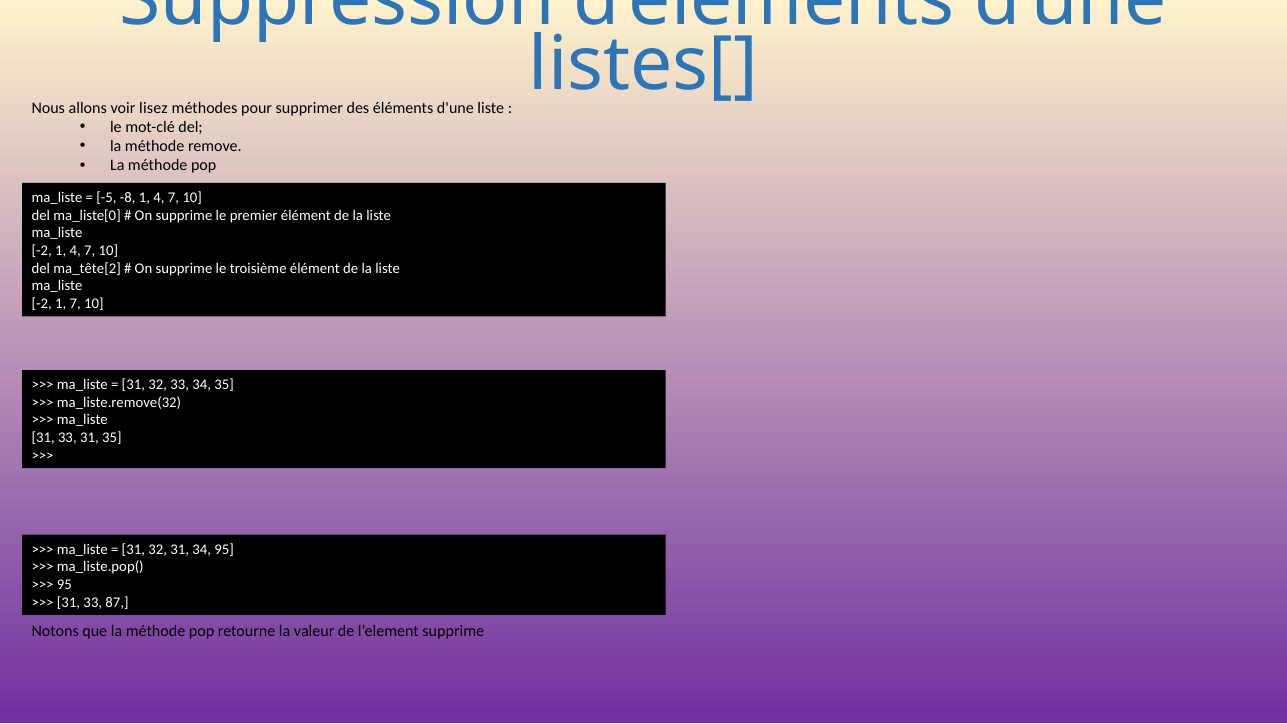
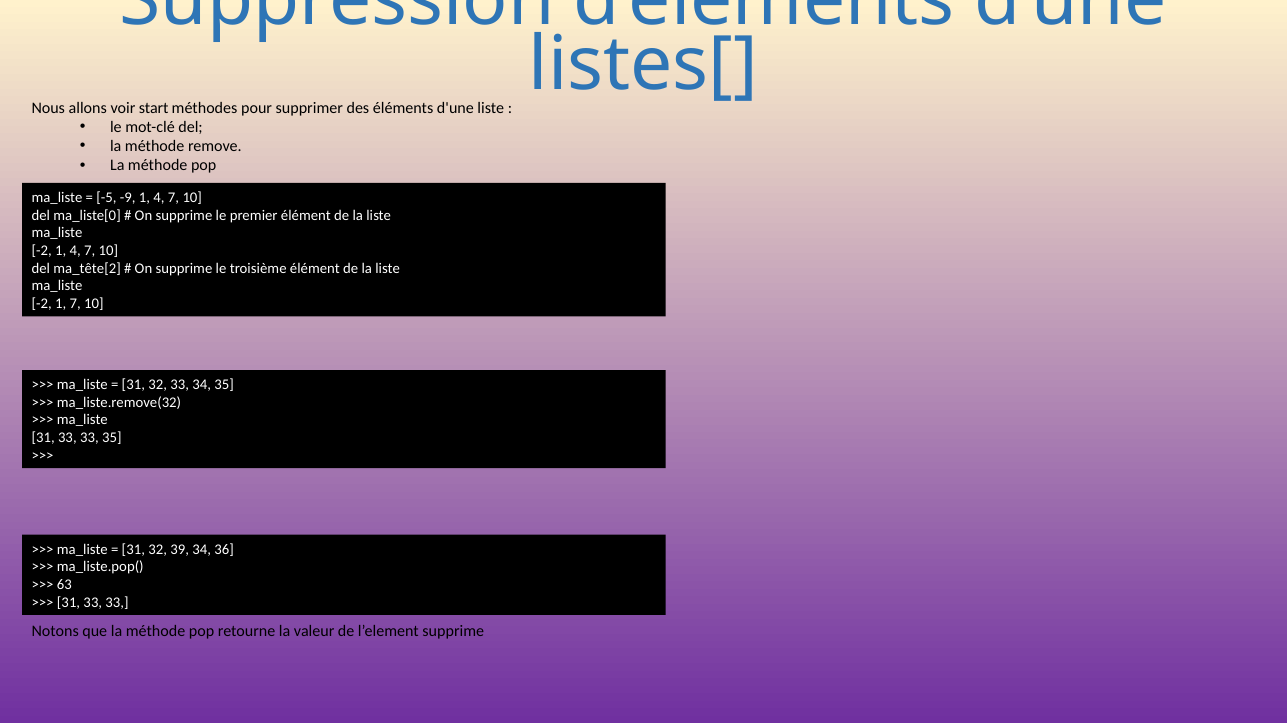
lisez: lisez -> start
-8: -8 -> -9
31 at (89, 438): 31 -> 33
32 31: 31 -> 39
34 95: 95 -> 36
95 at (64, 585): 95 -> 63
87 at (117, 602): 87 -> 33
